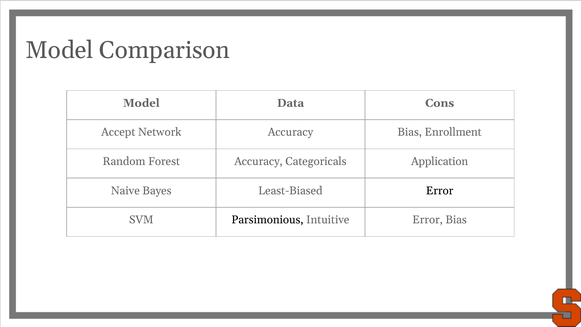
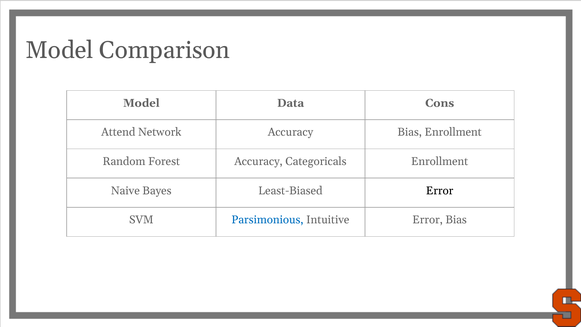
Accept: Accept -> Attend
Categoricals Application: Application -> Enrollment
Parsimonious colour: black -> blue
